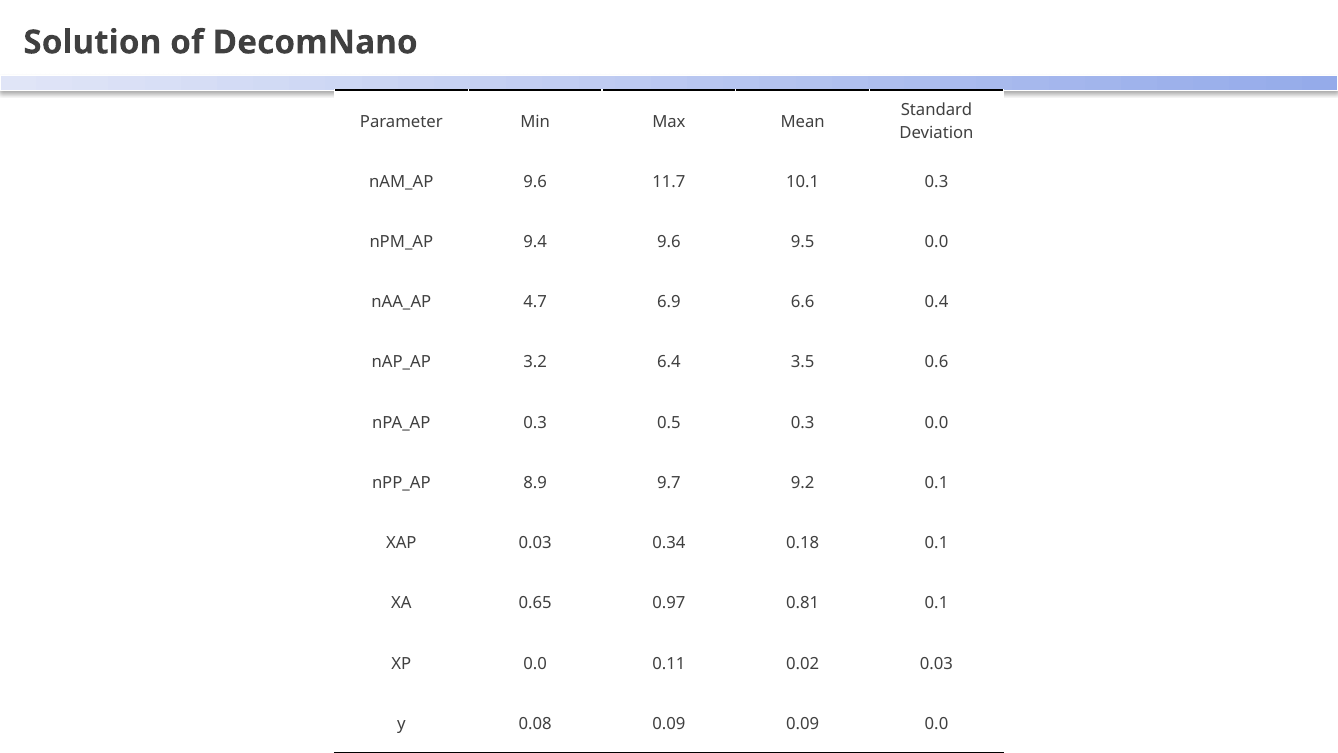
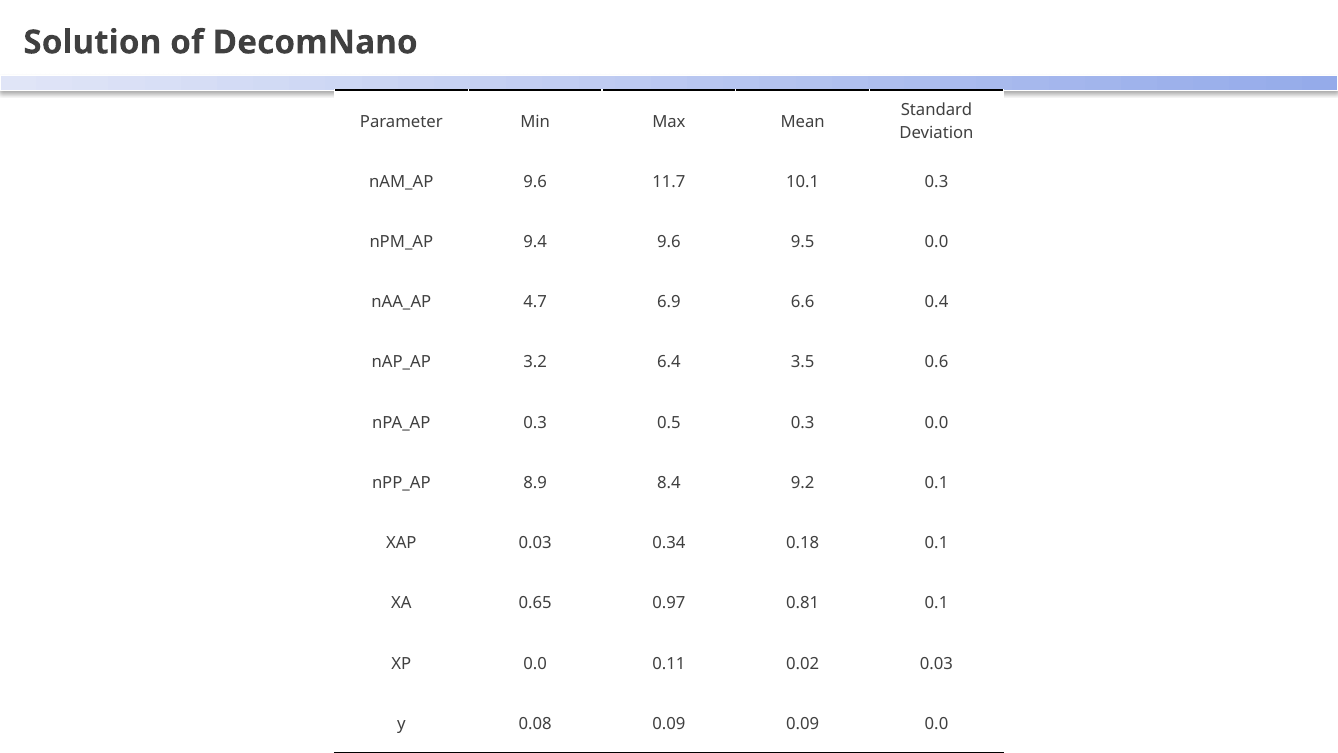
9.7: 9.7 -> 8.4
